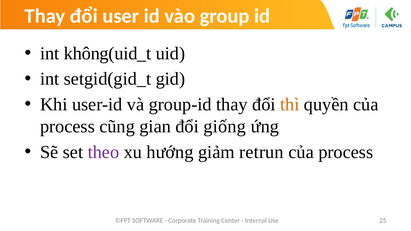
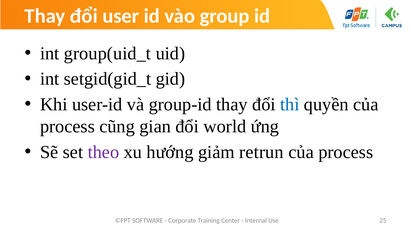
không(uid_t: không(uid_t -> group(uid_t
thì colour: orange -> blue
giống: giống -> world
